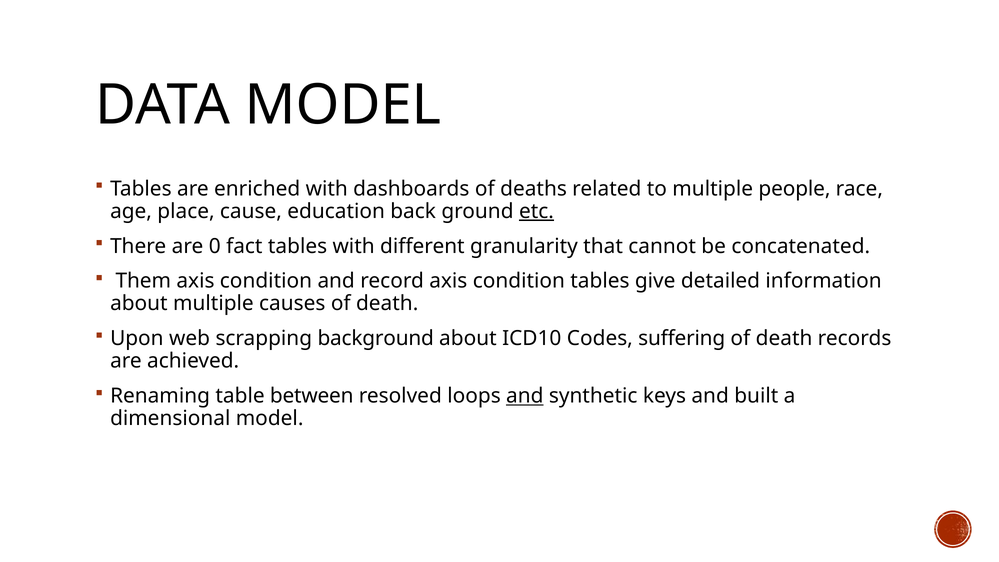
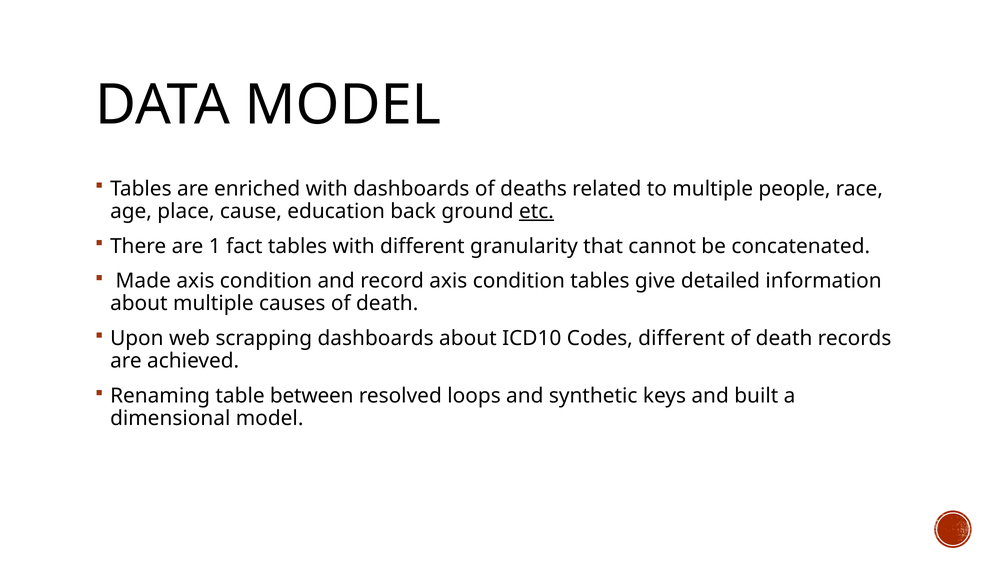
0: 0 -> 1
Them: Them -> Made
scrapping background: background -> dashboards
Codes suffering: suffering -> different
and at (525, 396) underline: present -> none
